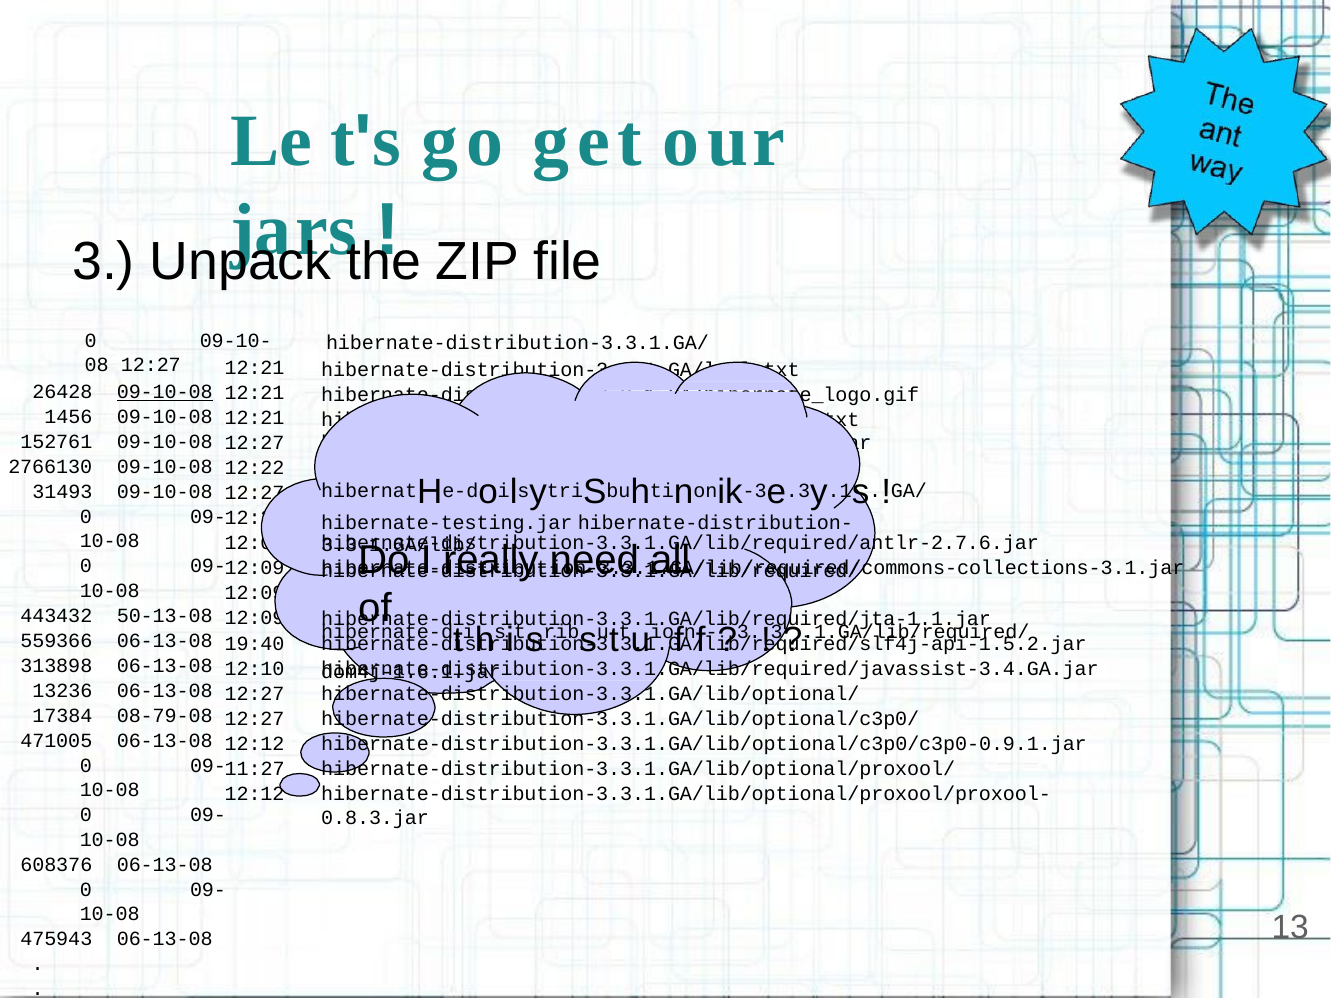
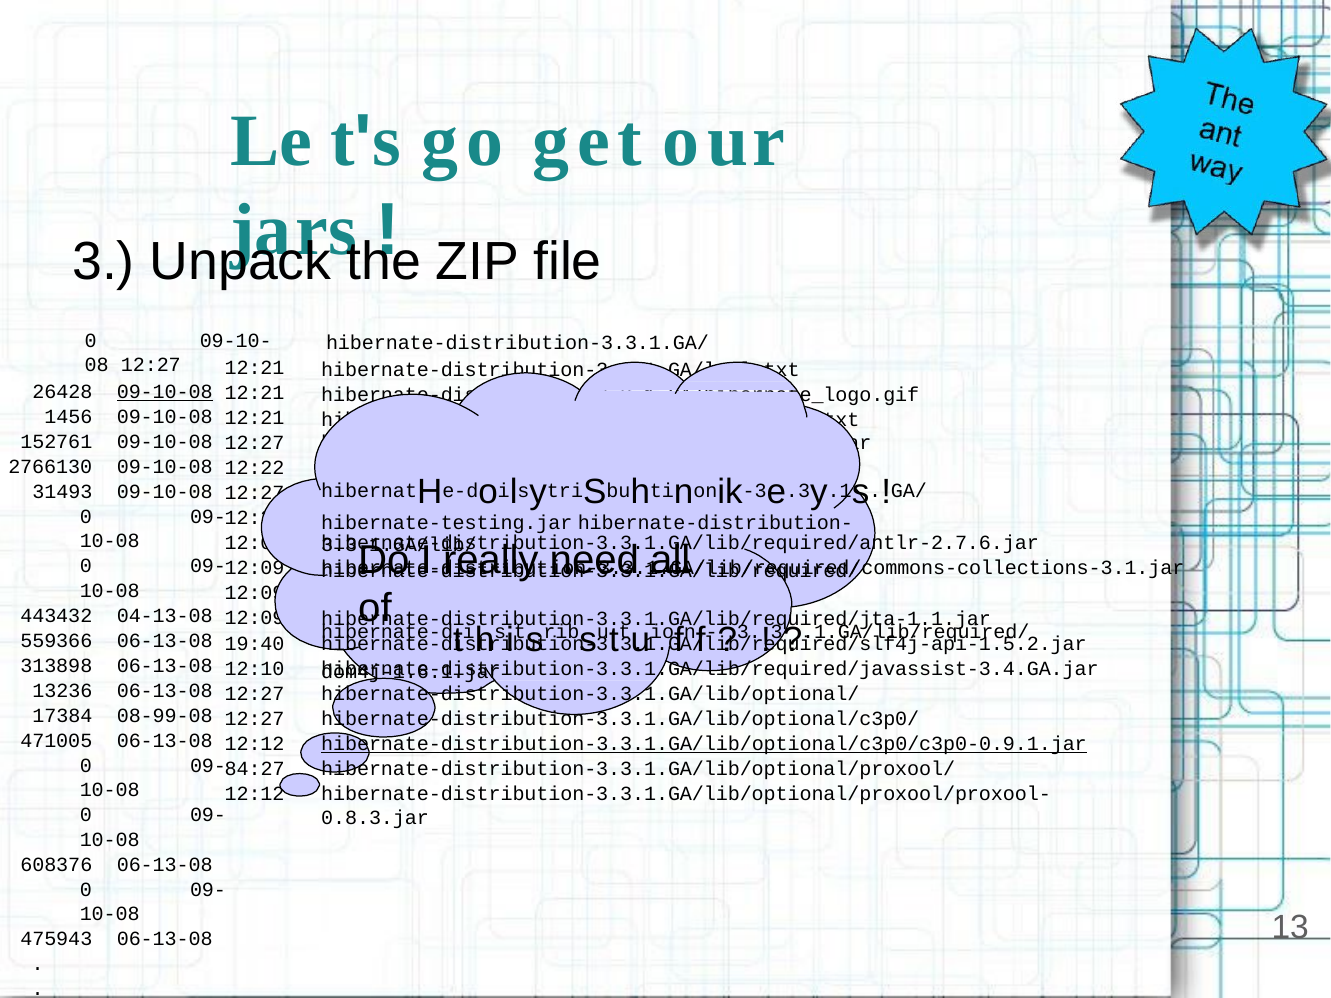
50-13-08: 50-13-08 -> 04-13-08
08-79-08: 08-79-08 -> 08-99-08
hibernate-distribution-3.3.1.GA/lib/optional/c3p0/c3p0-0.9.1.jar underline: none -> present
11:27: 11:27 -> 84:27
